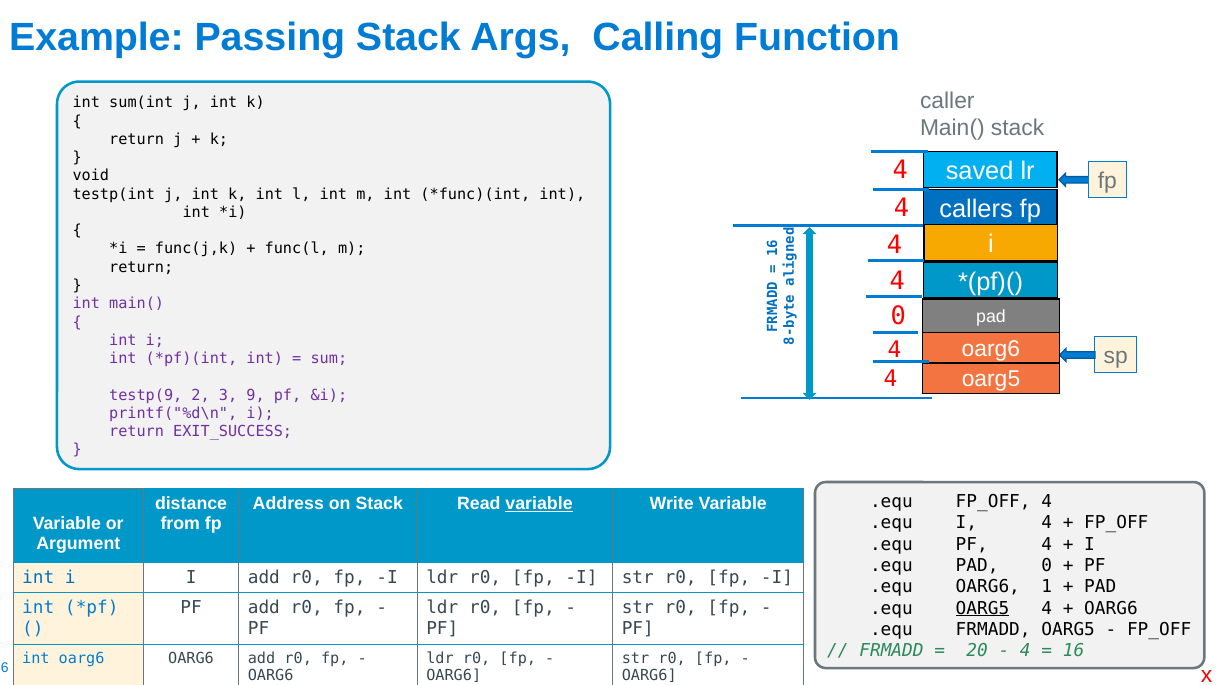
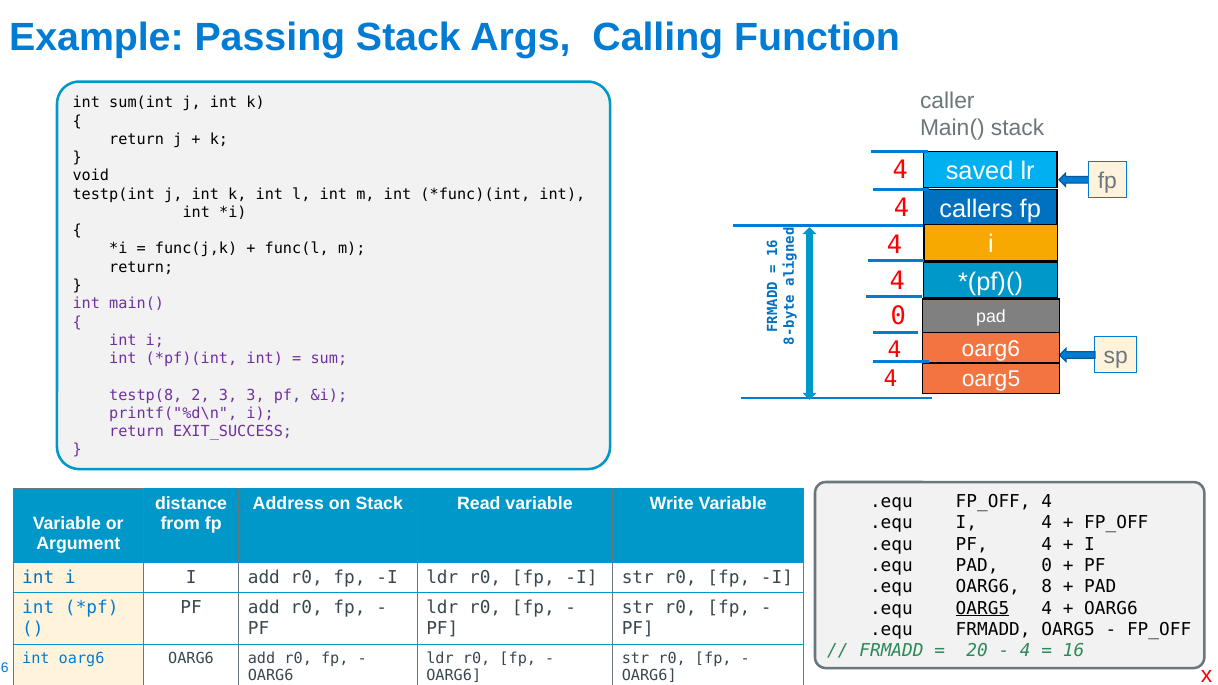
testp(9: testp(9 -> testp(8
3 9: 9 -> 3
variable at (539, 504) underline: present -> none
OARG6 1: 1 -> 8
